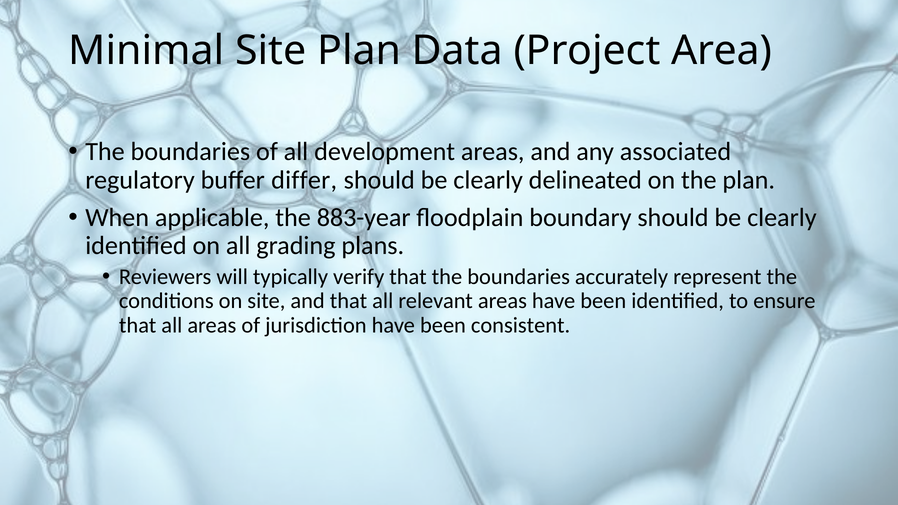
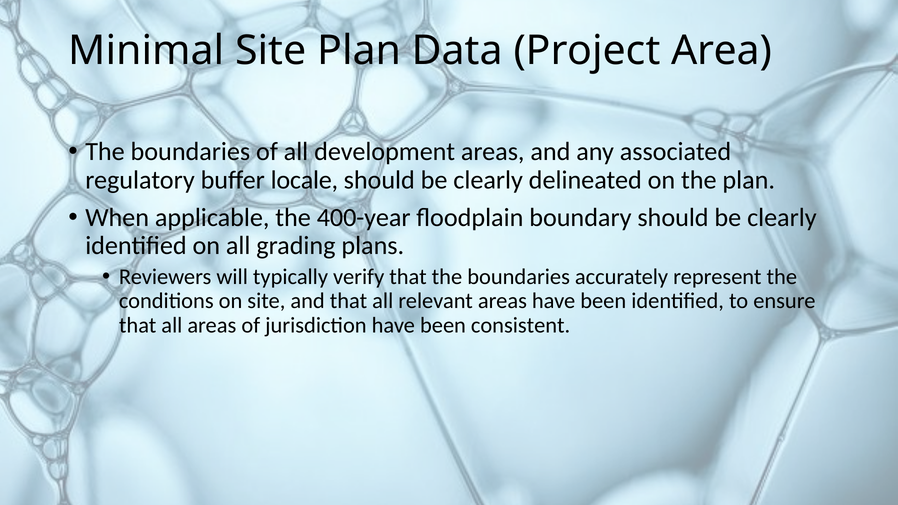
differ: differ -> locale
883-year: 883-year -> 400-year
